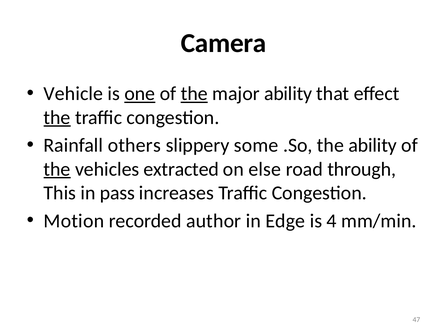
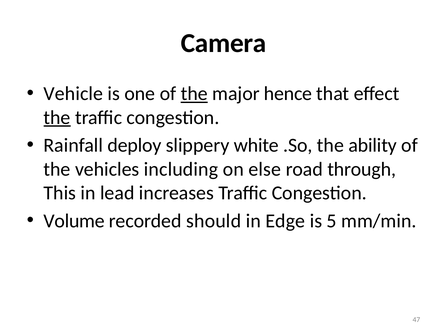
one underline: present -> none
major ability: ability -> hence
others: others -> deploy
some: some -> white
the at (57, 169) underline: present -> none
extracted: extracted -> including
pass: pass -> lead
Motion: Motion -> Volume
author: author -> should
4: 4 -> 5
